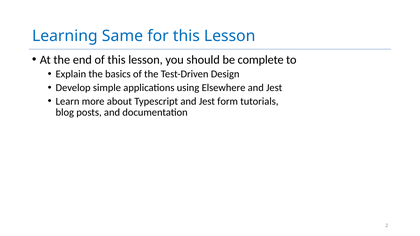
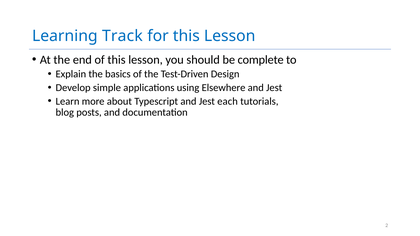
Same: Same -> Track
form: form -> each
